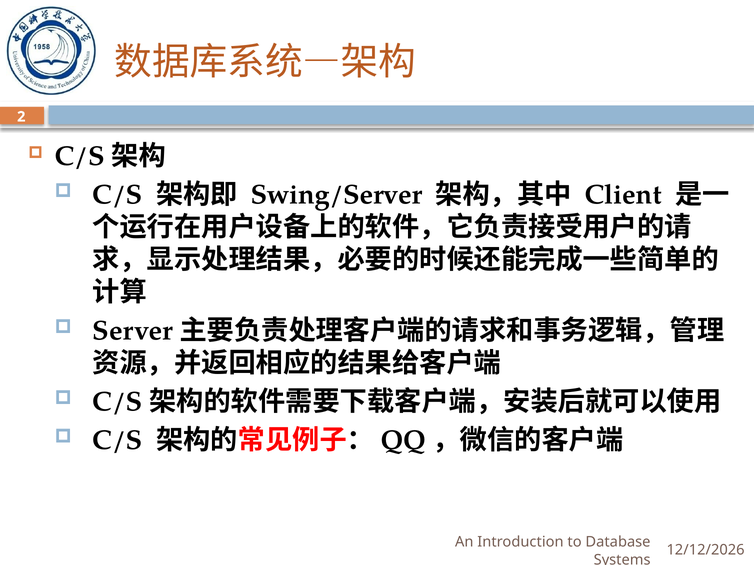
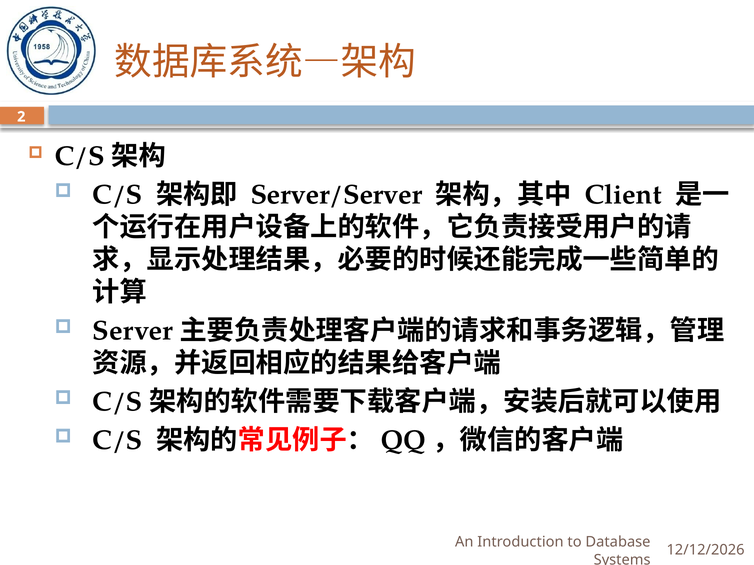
Swing/Server: Swing/Server -> Server/Server
